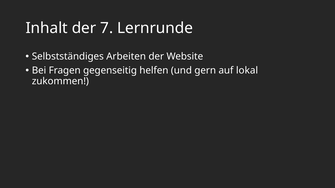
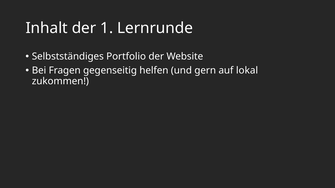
7: 7 -> 1
Arbeiten: Arbeiten -> Portfolio
